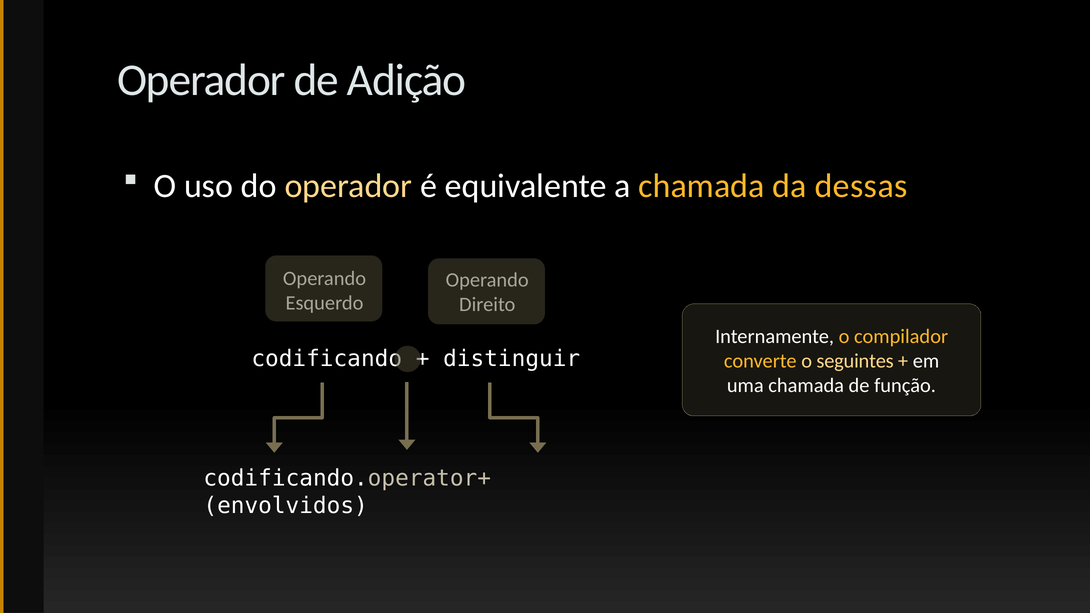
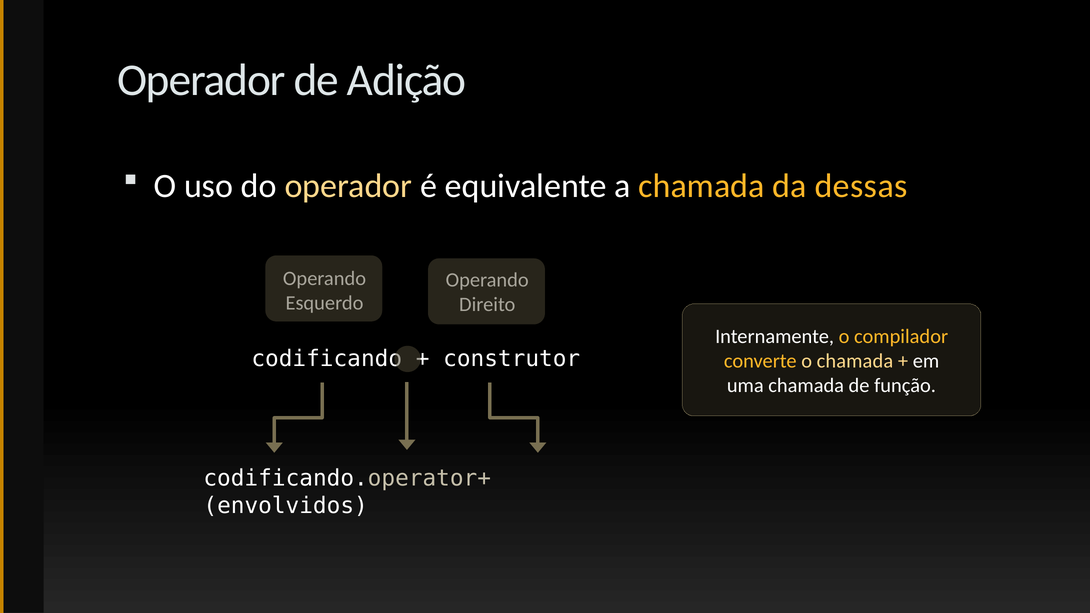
distinguir: distinguir -> construtor
o seguintes: seguintes -> chamada
